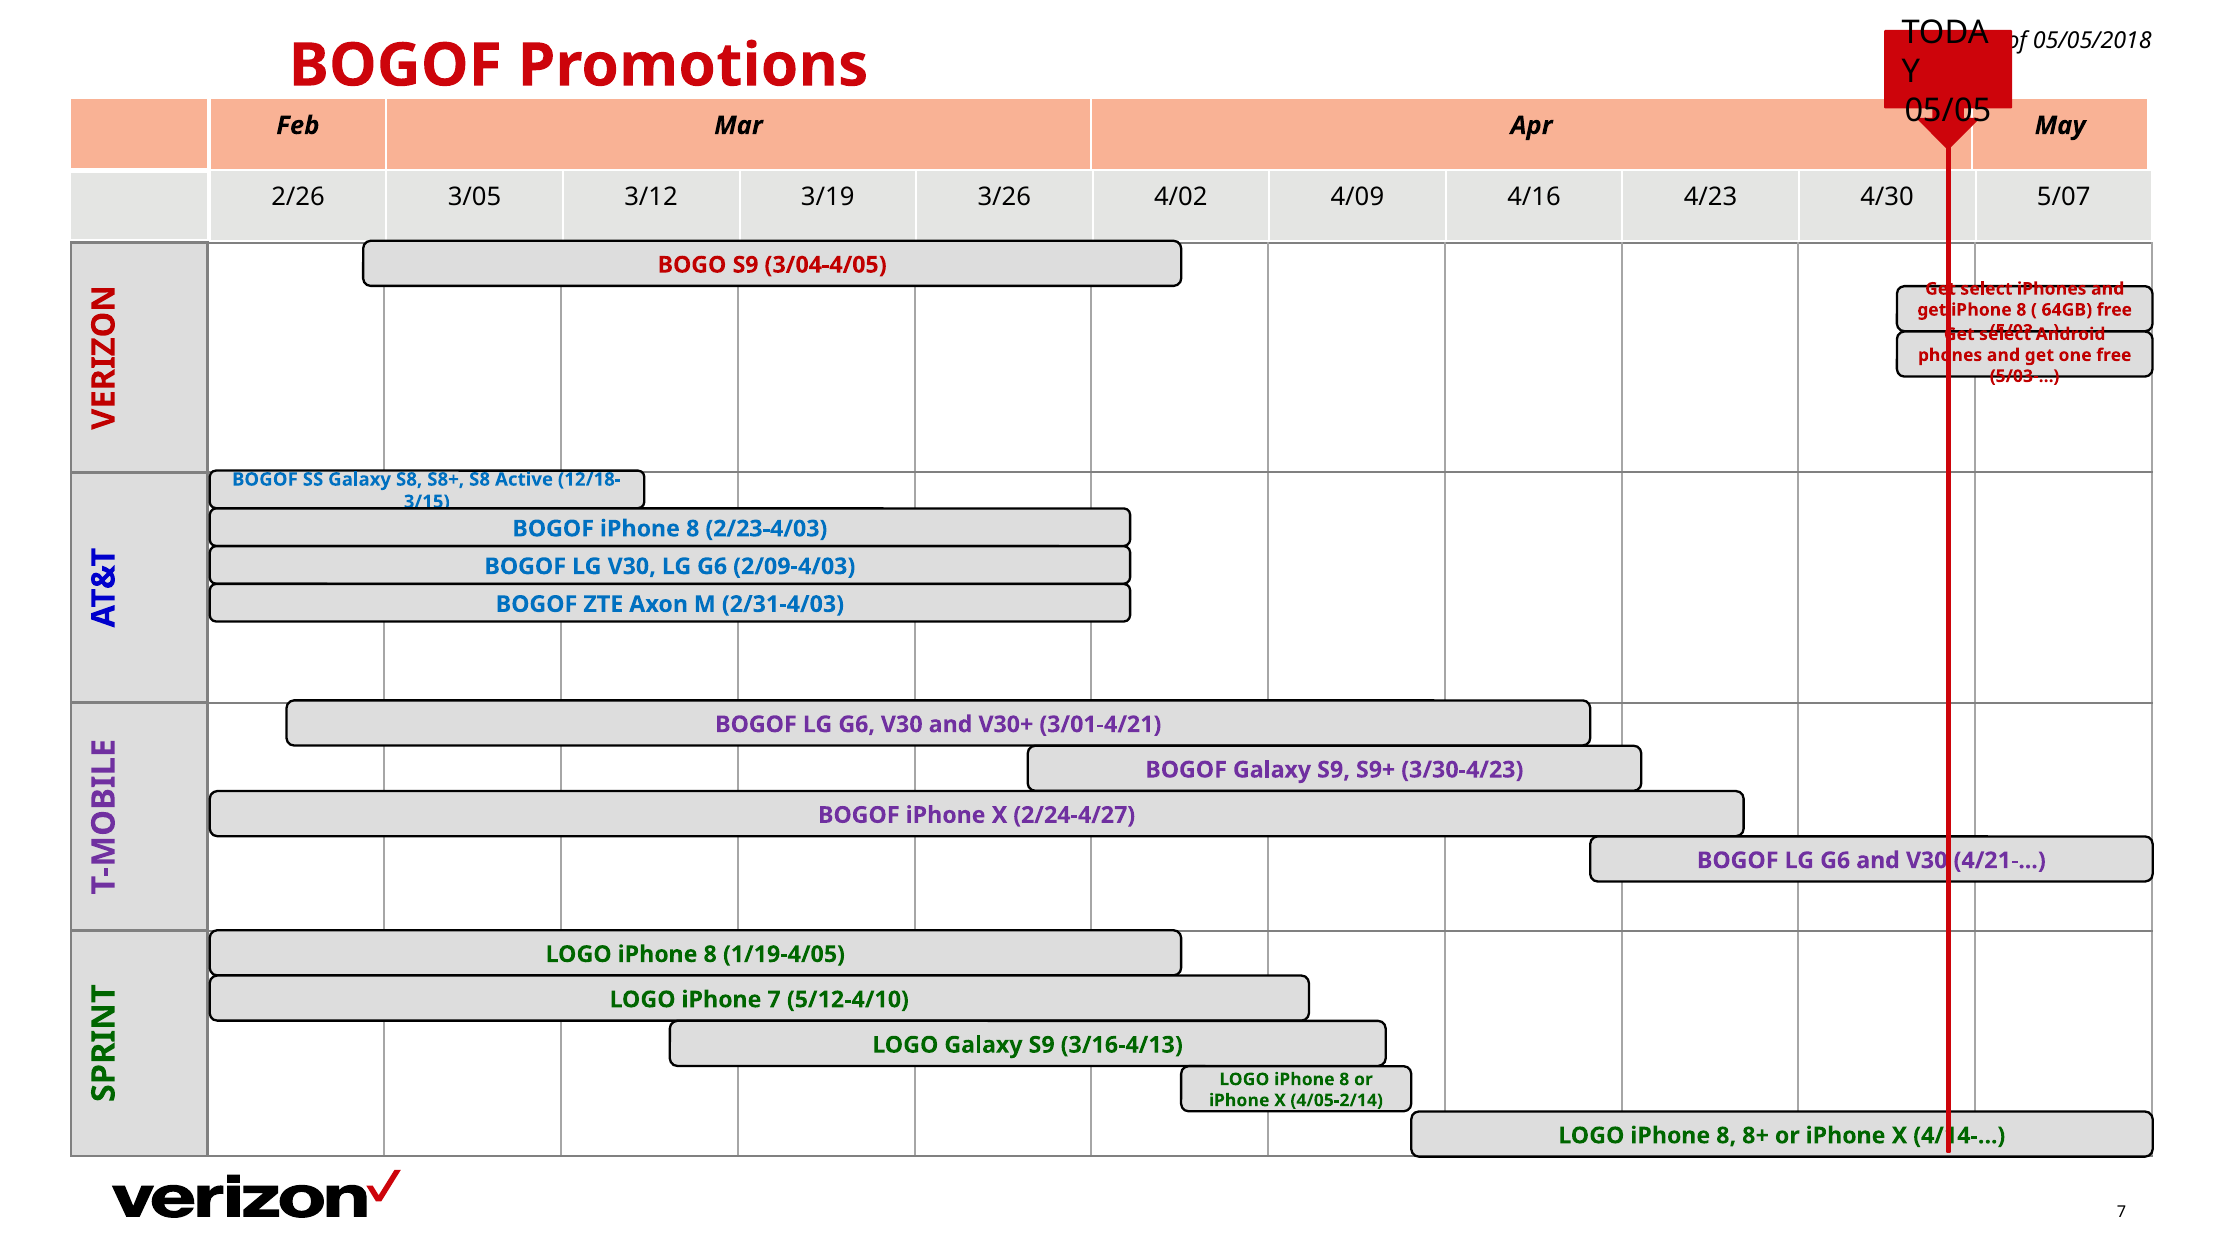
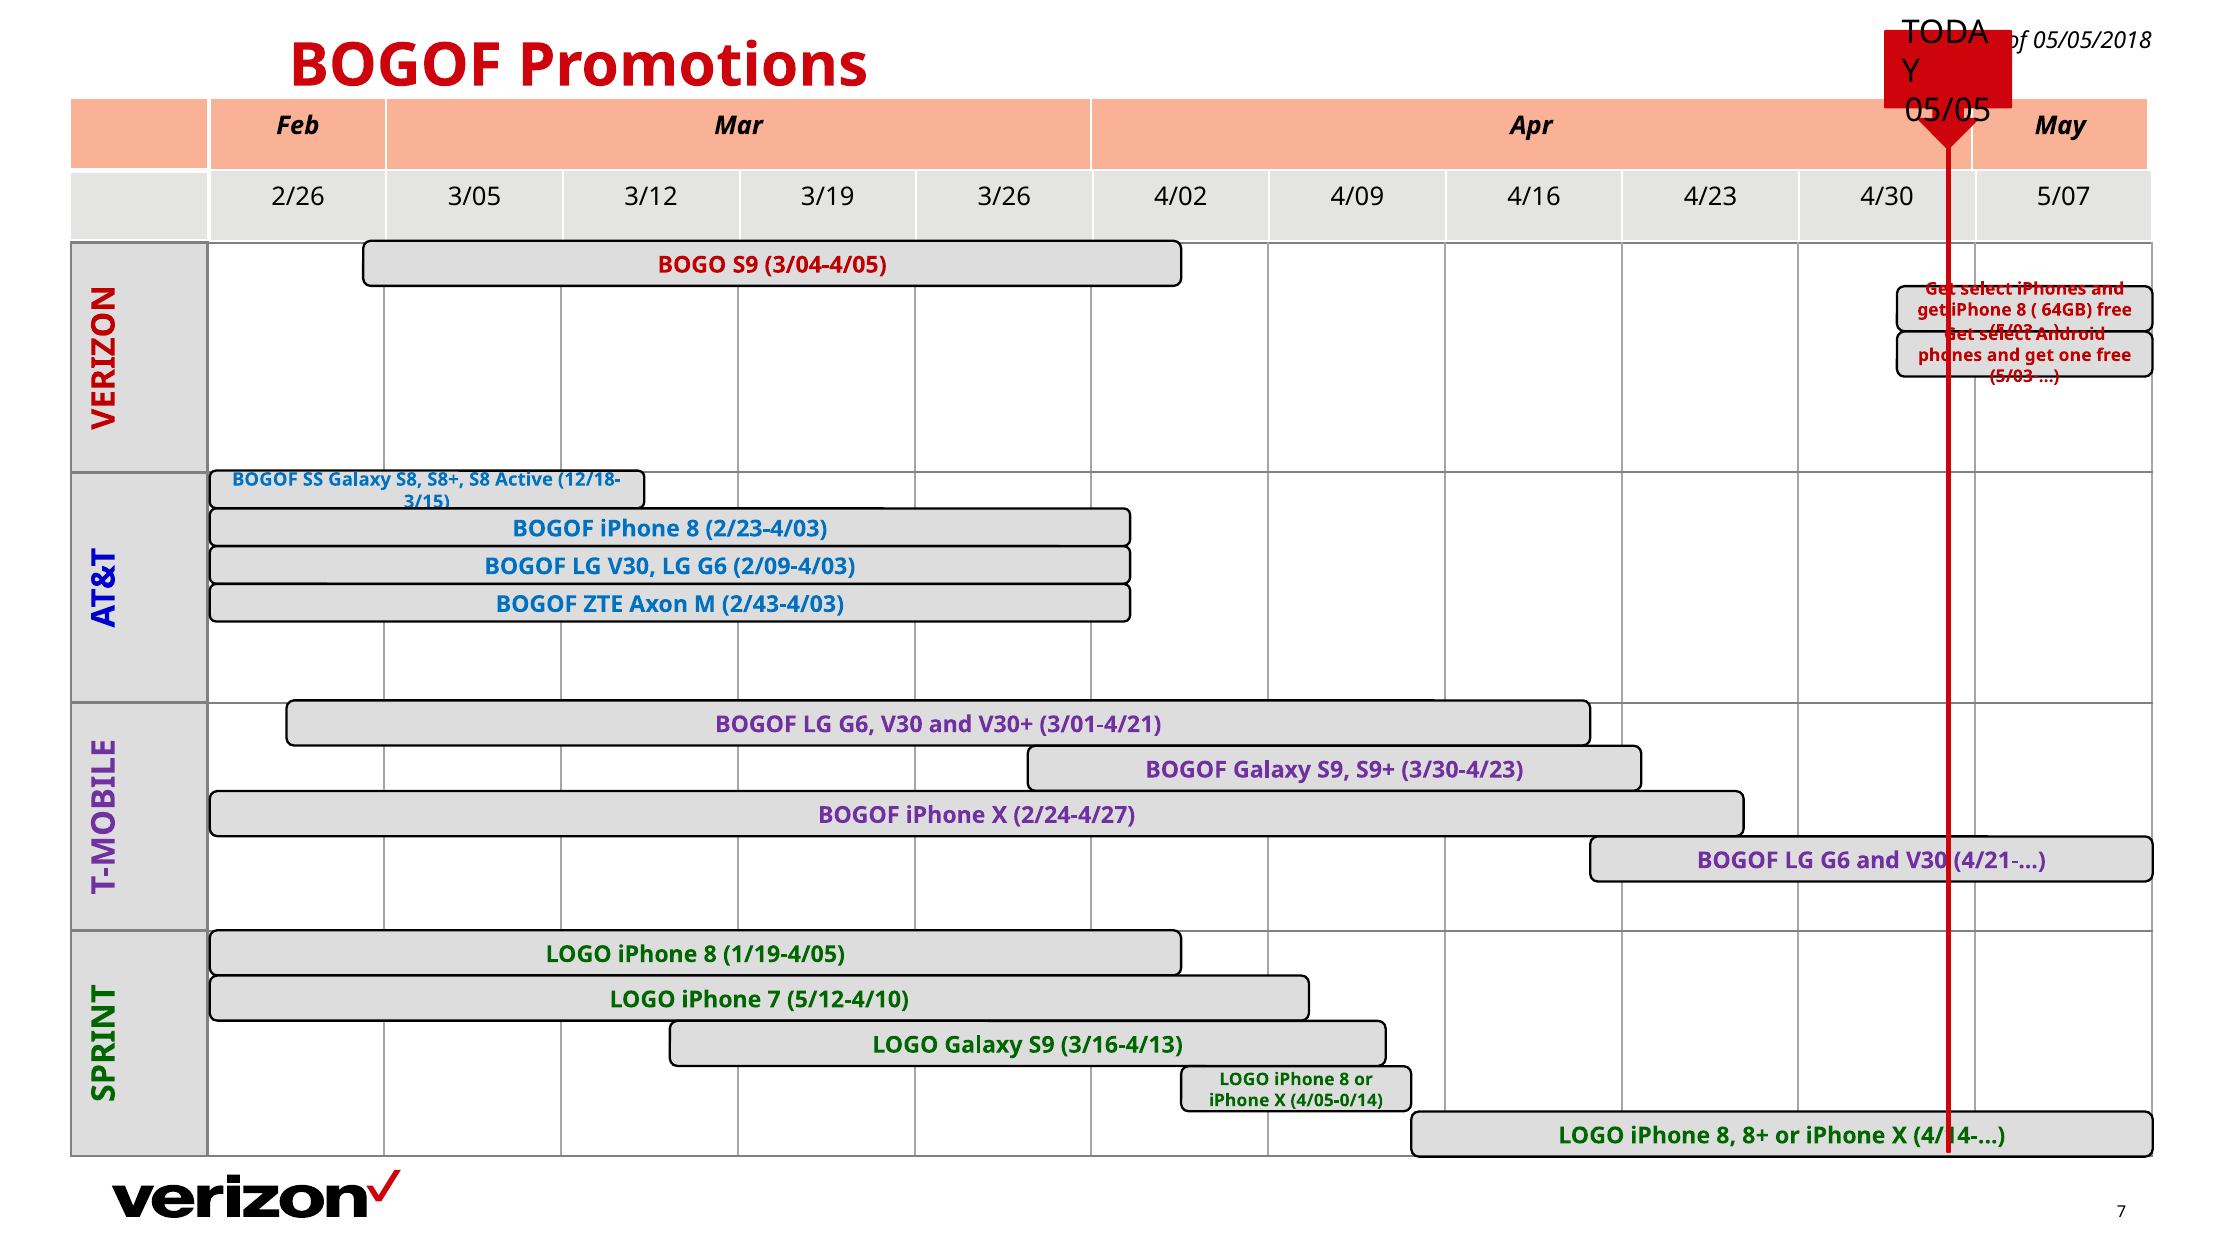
2/31-4/03: 2/31-4/03 -> 2/43-4/03
4/05-2/14: 4/05-2/14 -> 4/05-0/14
